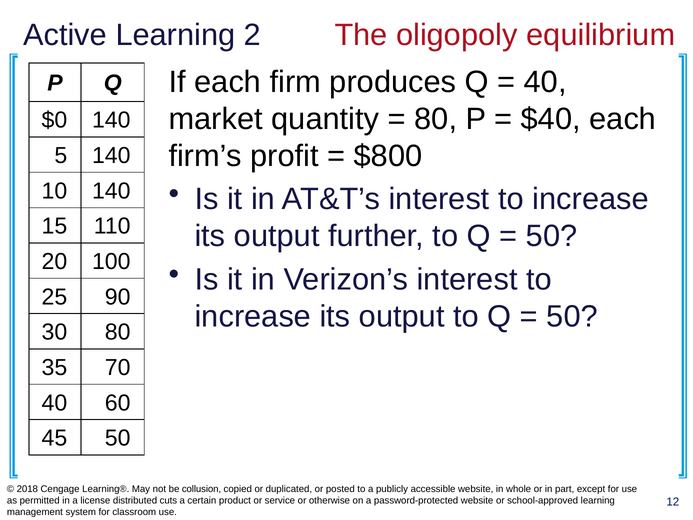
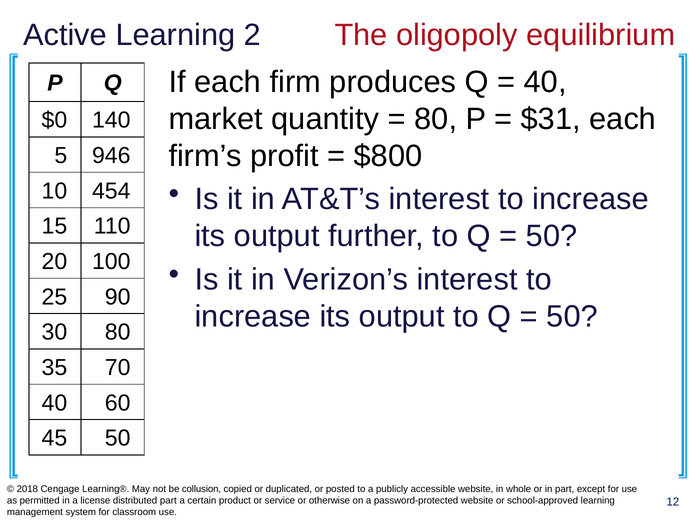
$40: $40 -> $31
5 140: 140 -> 946
10 140: 140 -> 454
distributed cuts: cuts -> part
